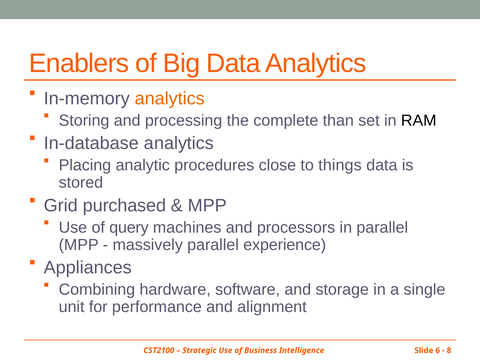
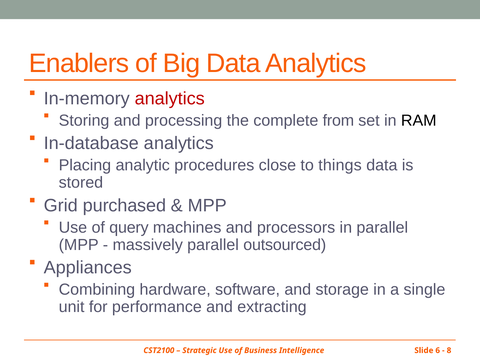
analytics at (170, 98) colour: orange -> red
than: than -> from
experience: experience -> outsourced
alignment: alignment -> extracting
